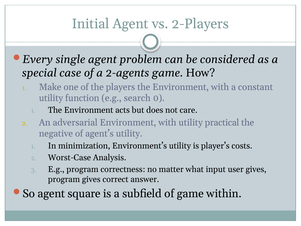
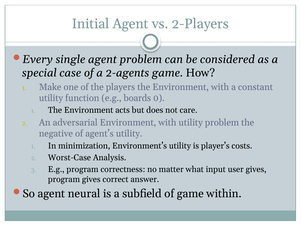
search: search -> boards
utility practical: practical -> problem
square: square -> neural
